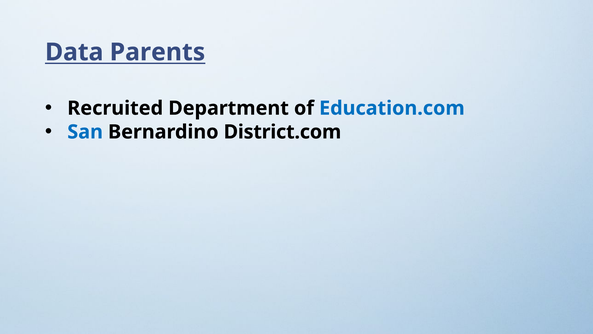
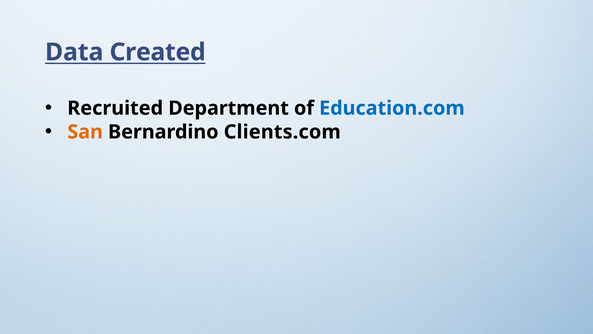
Parents: Parents -> Created
San colour: blue -> orange
District.com: District.com -> Clients.com
